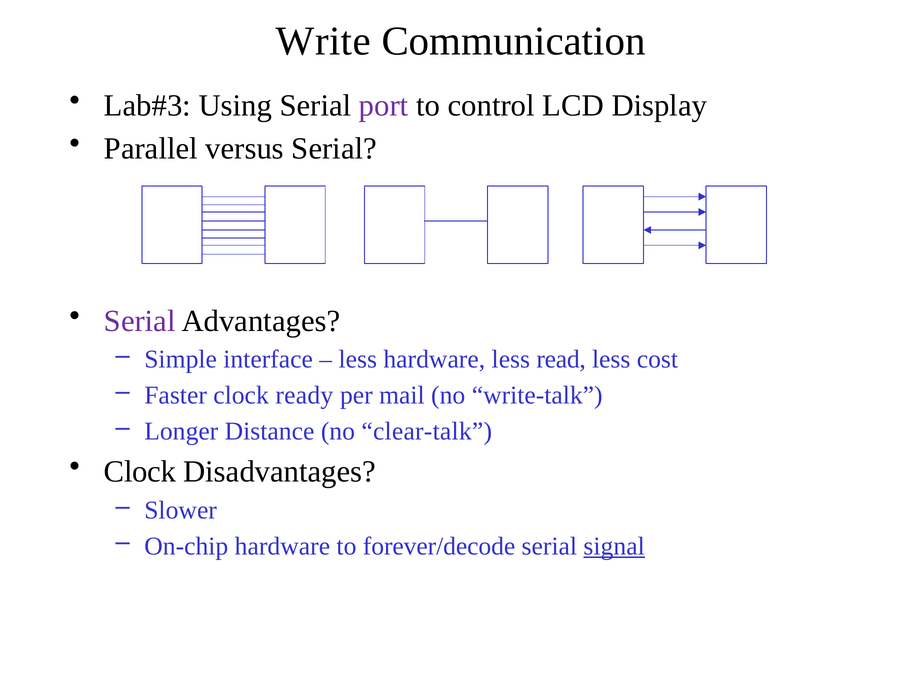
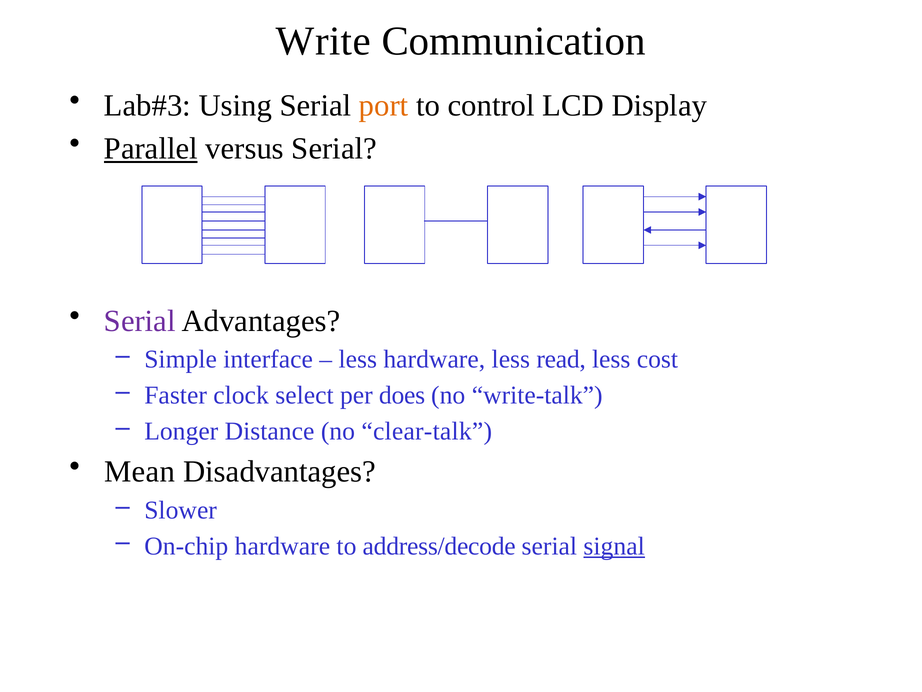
port colour: purple -> orange
Parallel underline: none -> present
ready: ready -> select
mail: mail -> does
Clock at (140, 471): Clock -> Mean
forever/decode: forever/decode -> address/decode
